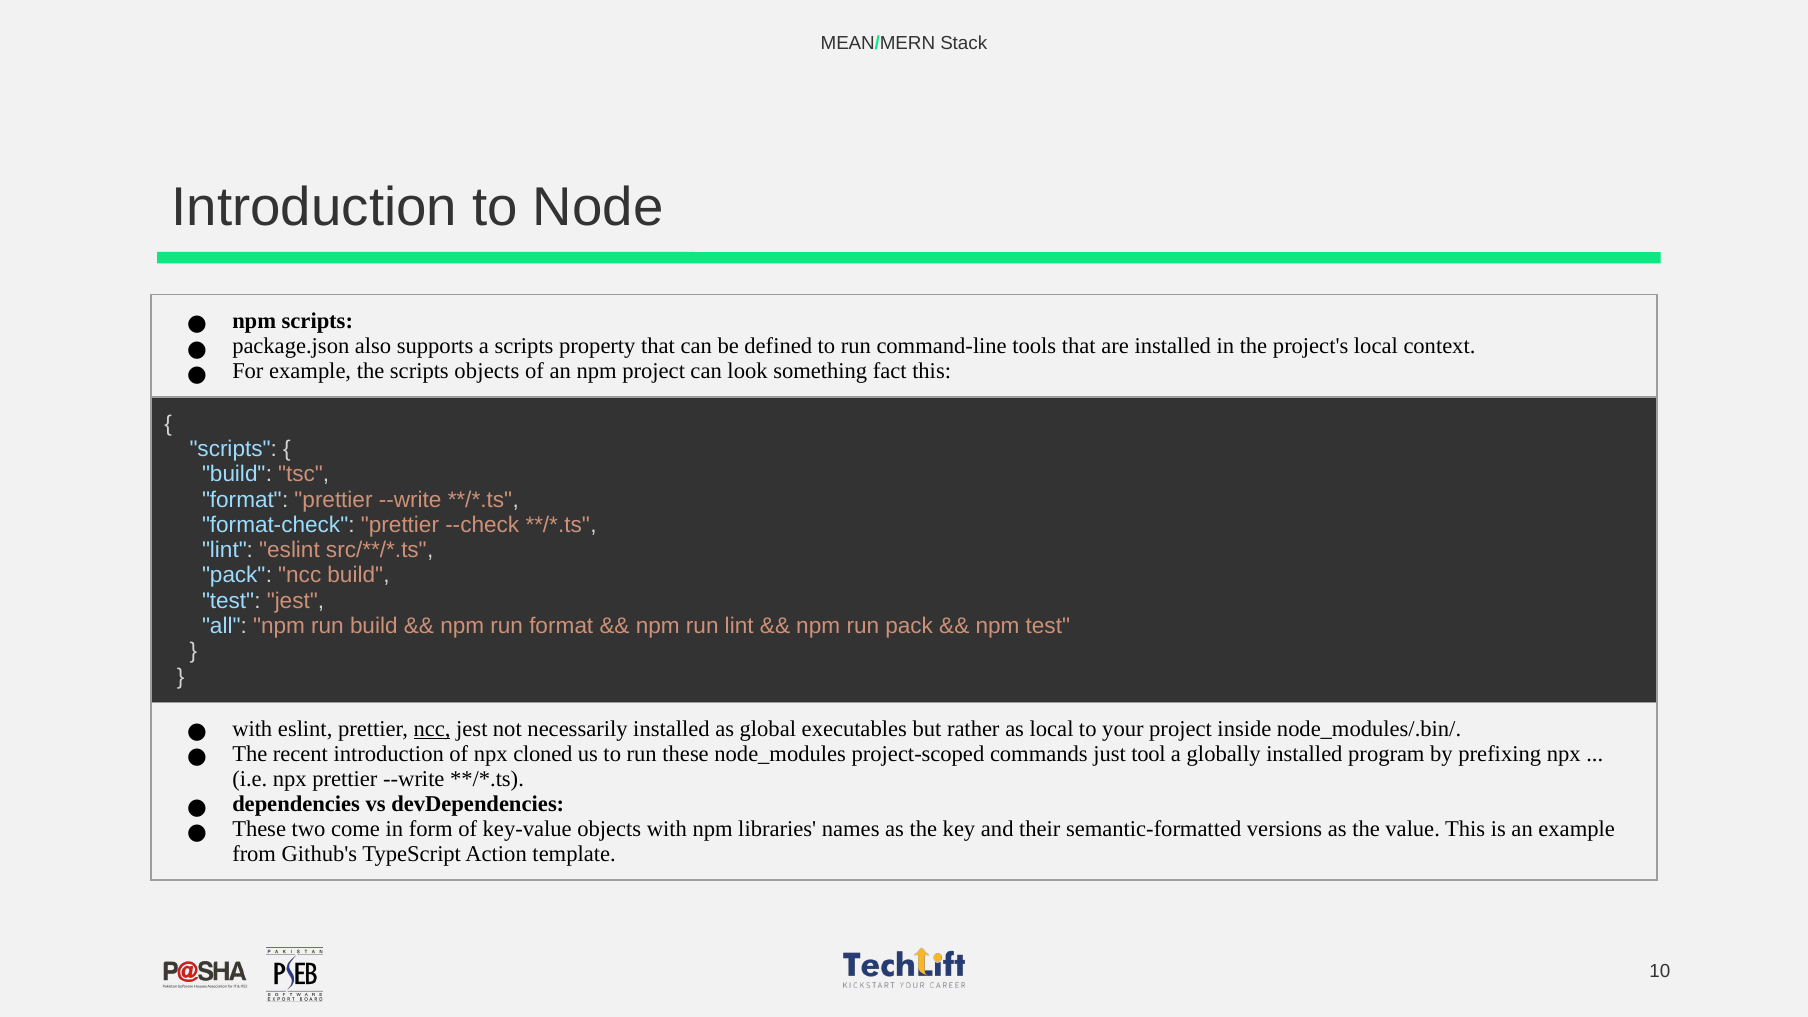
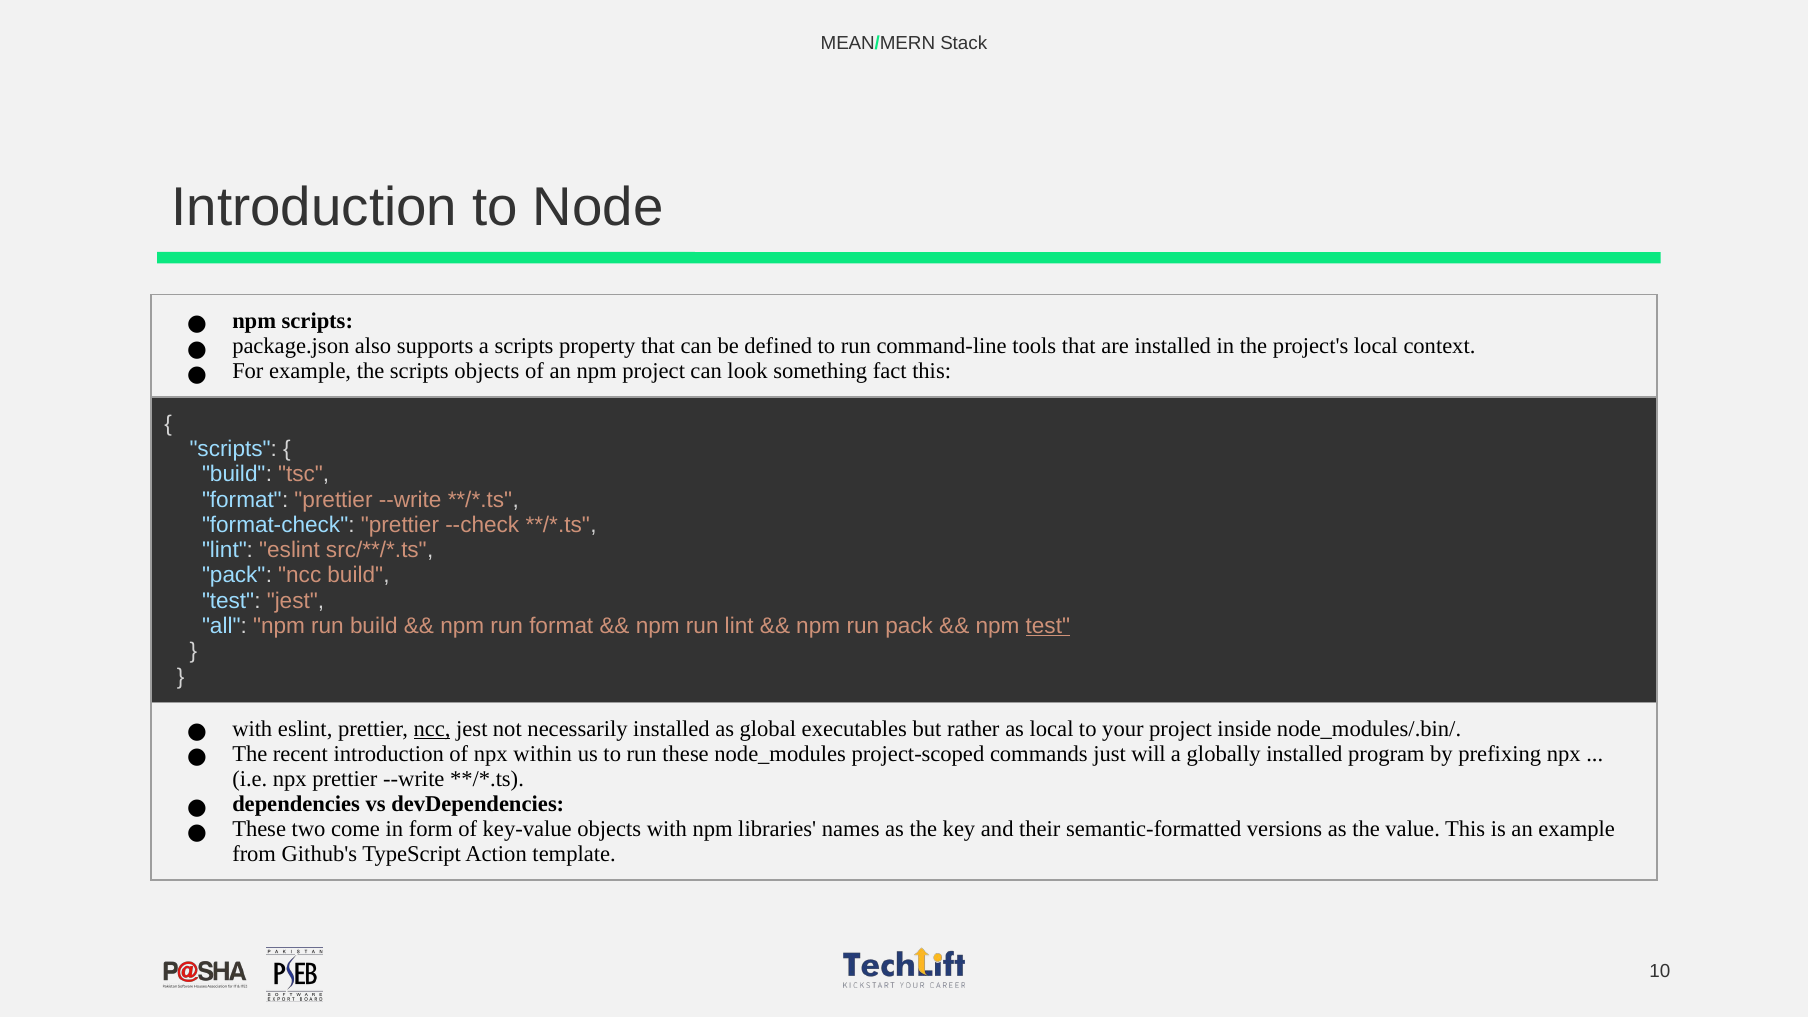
test at (1048, 626) underline: none -> present
cloned: cloned -> within
tool: tool -> will
